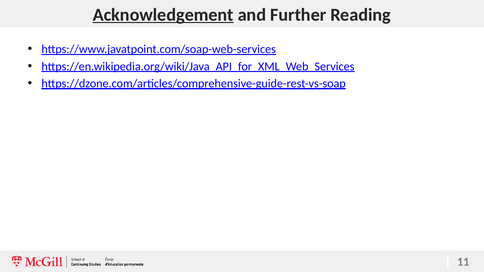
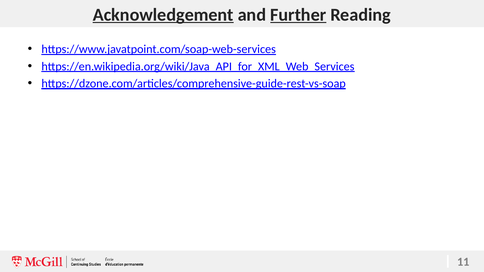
Further underline: none -> present
